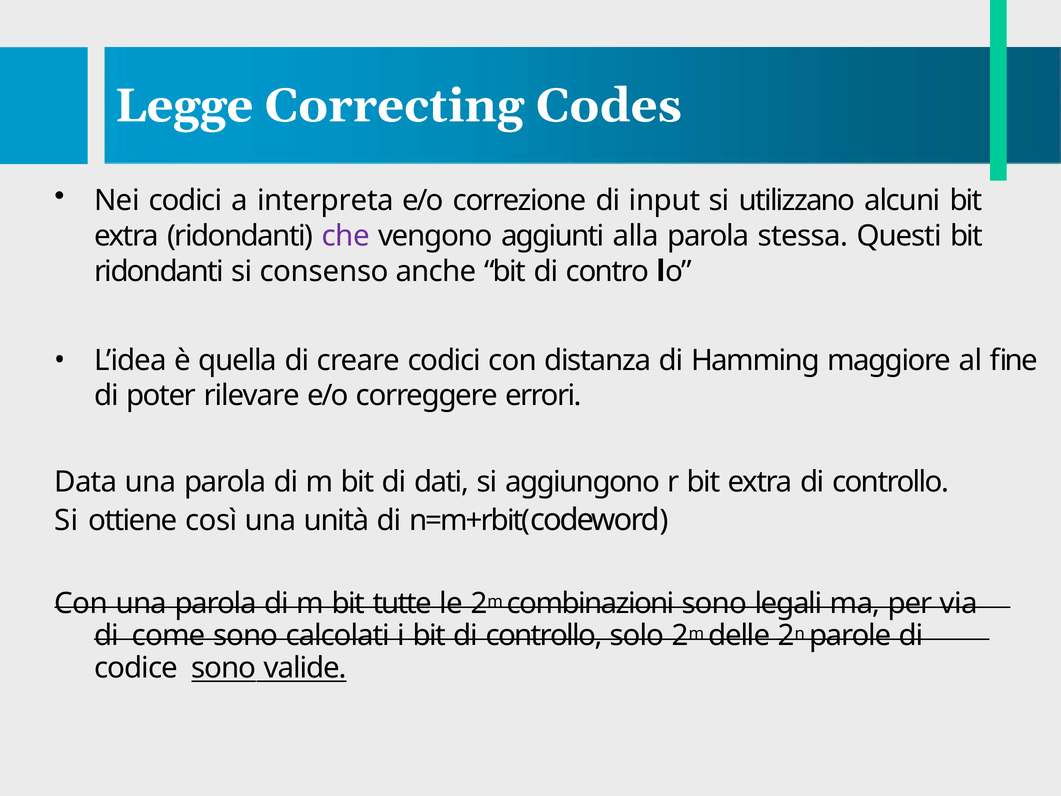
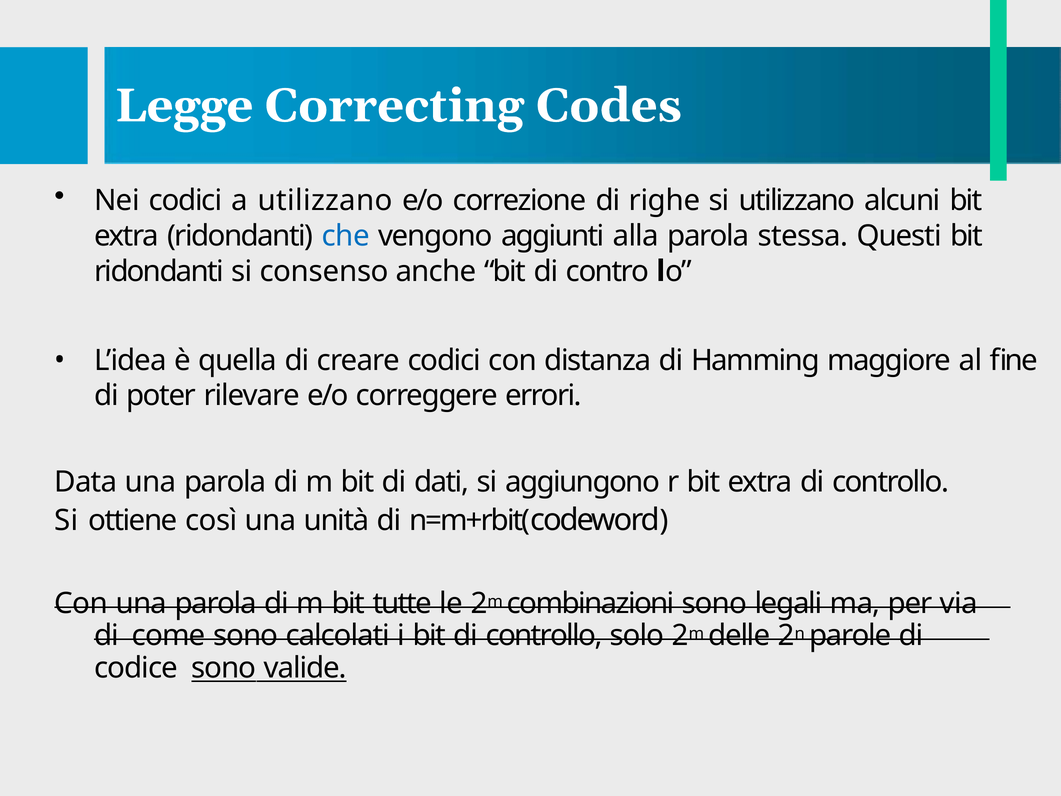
a interpreta: interpreta -> utilizzano
input: input -> righe
che colour: purple -> blue
